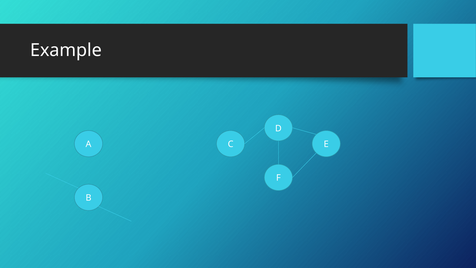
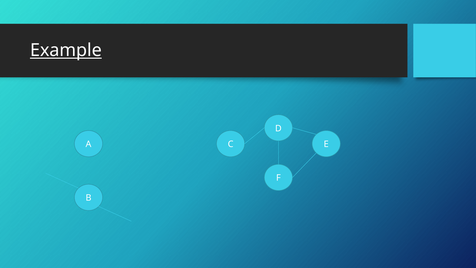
Example underline: none -> present
